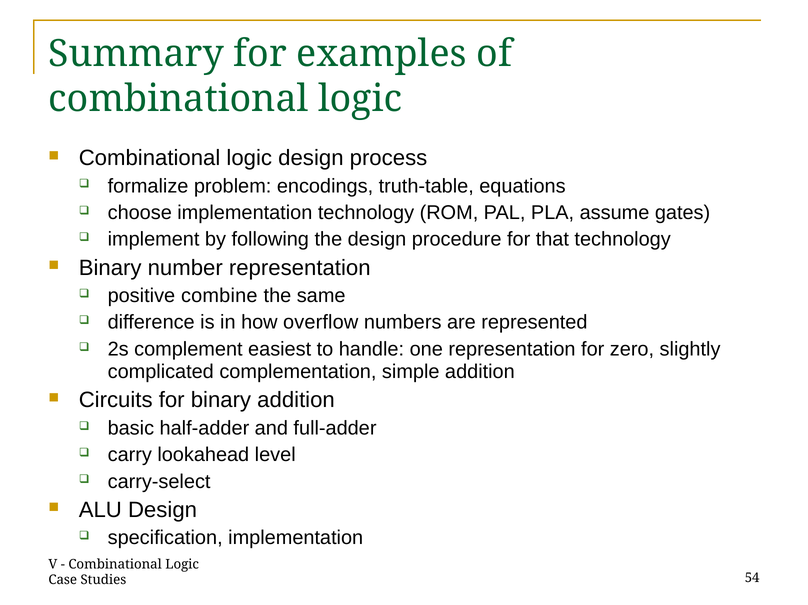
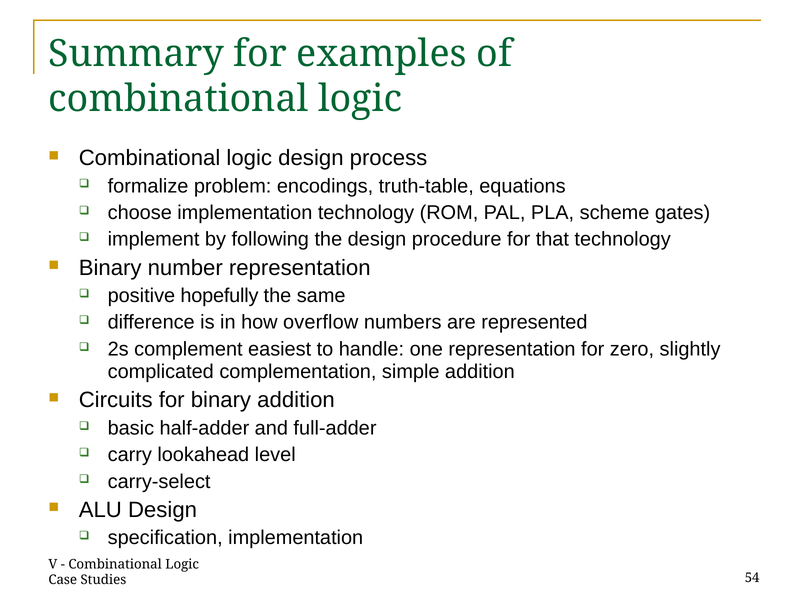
assume: assume -> scheme
combine: combine -> hopefully
